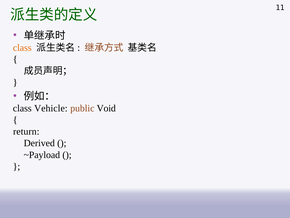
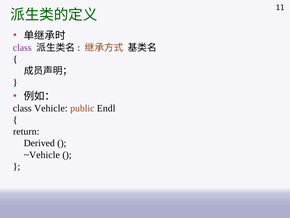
class at (22, 48) colour: orange -> purple
Void: Void -> Endl
~Payload: ~Payload -> ~Vehicle
